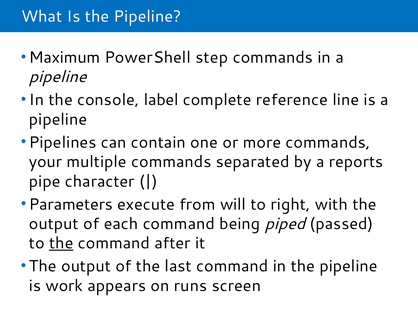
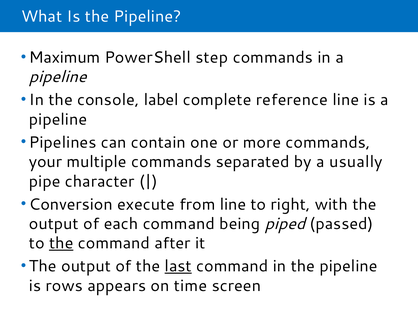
reports: reports -> usually
Parameters: Parameters -> Conversion
from will: will -> line
last underline: none -> present
work: work -> rows
runs: runs -> time
